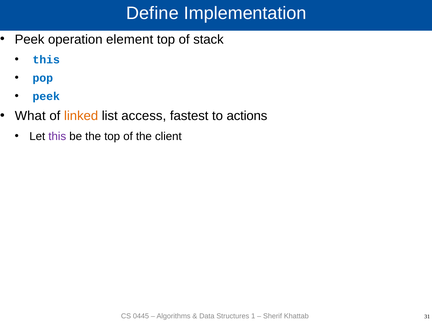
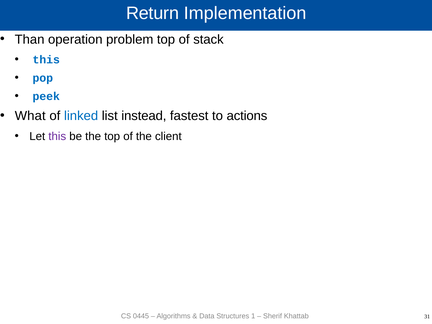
Define: Define -> Return
Peek at (30, 39): Peek -> Than
element: element -> problem
linked colour: orange -> blue
access: access -> instead
